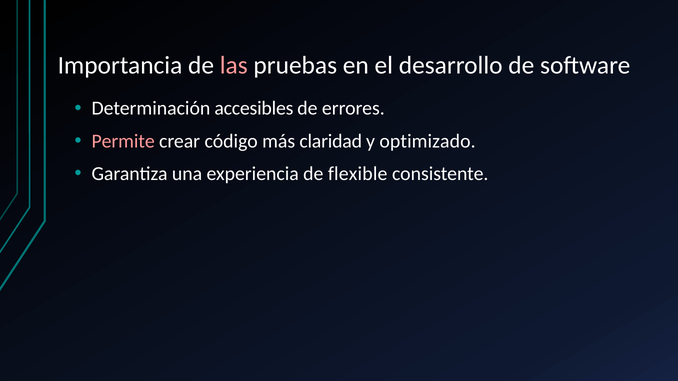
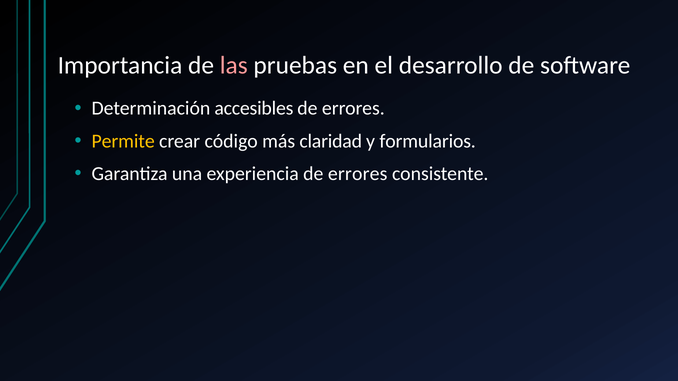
Permite colour: pink -> yellow
optimizado: optimizado -> formularios
experiencia de flexible: flexible -> errores
